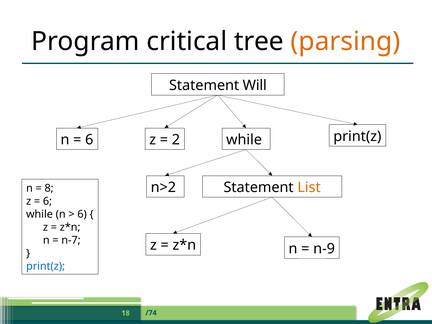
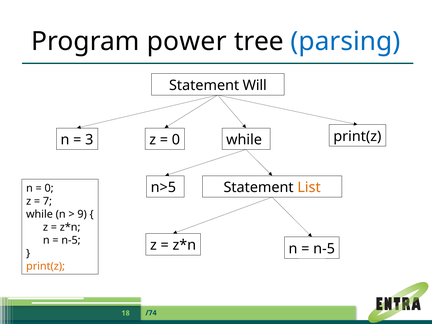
critical: critical -> power
parsing colour: orange -> blue
6 at (89, 140): 6 -> 3
2 at (176, 140): 2 -> 0
n>2: n>2 -> n>5
8 at (49, 188): 8 -> 0
6 at (48, 201): 6 -> 7
6 at (82, 214): 6 -> 9
n-7 at (71, 240): n-7 -> n-5
n-9 at (324, 249): n-9 -> n-5
print(z at (46, 266) colour: blue -> orange
